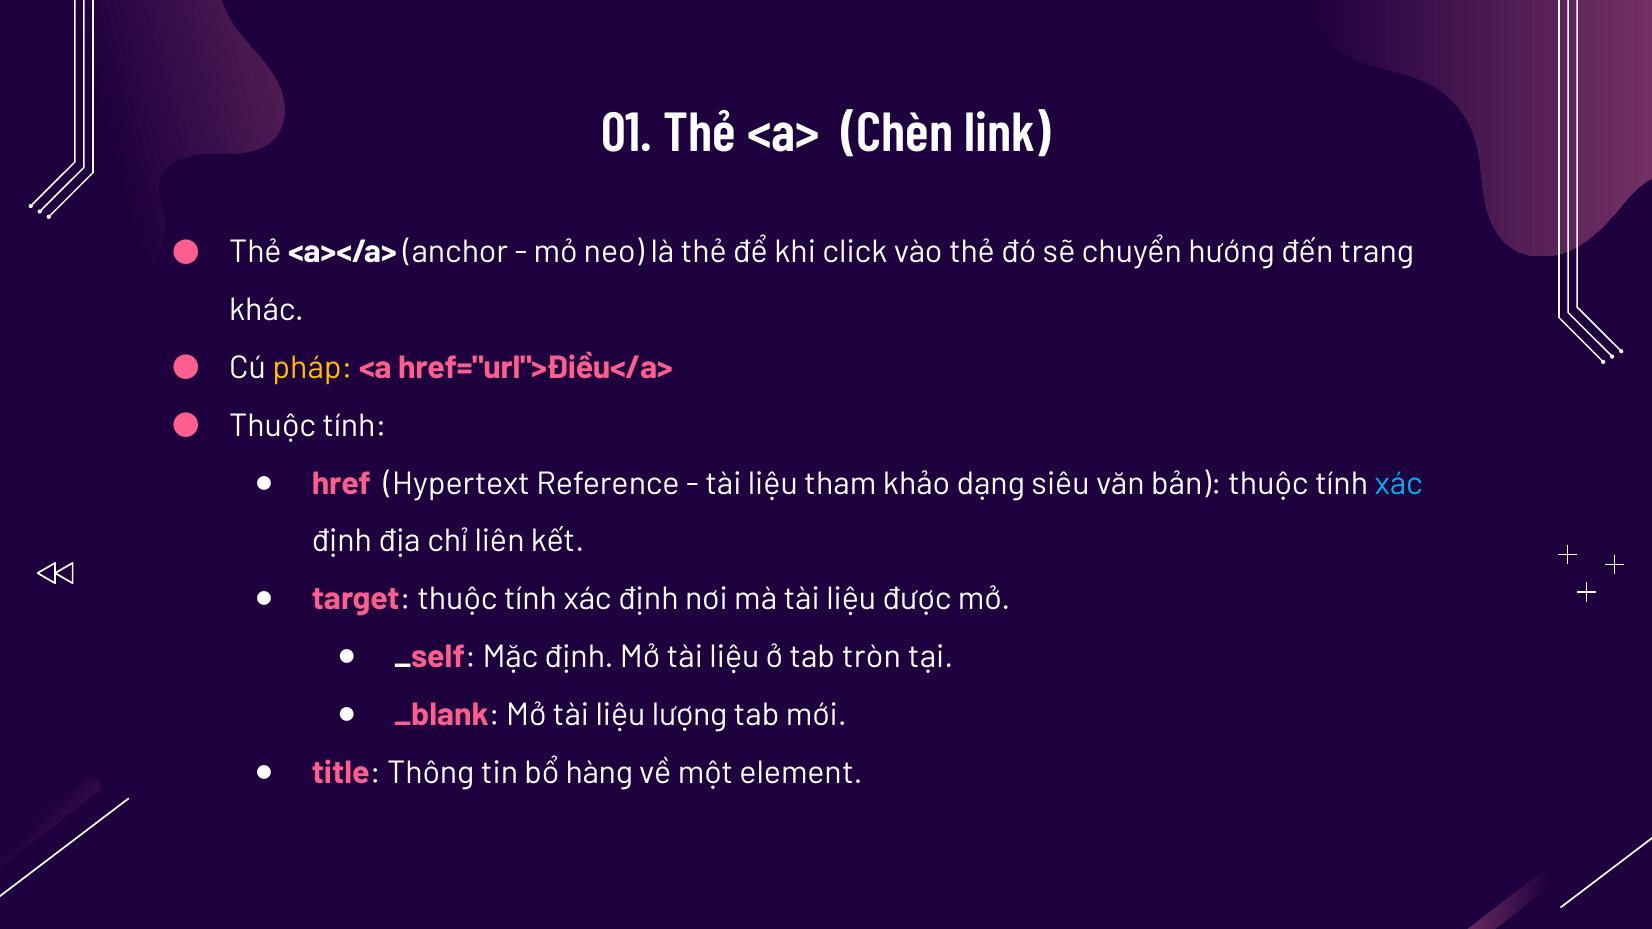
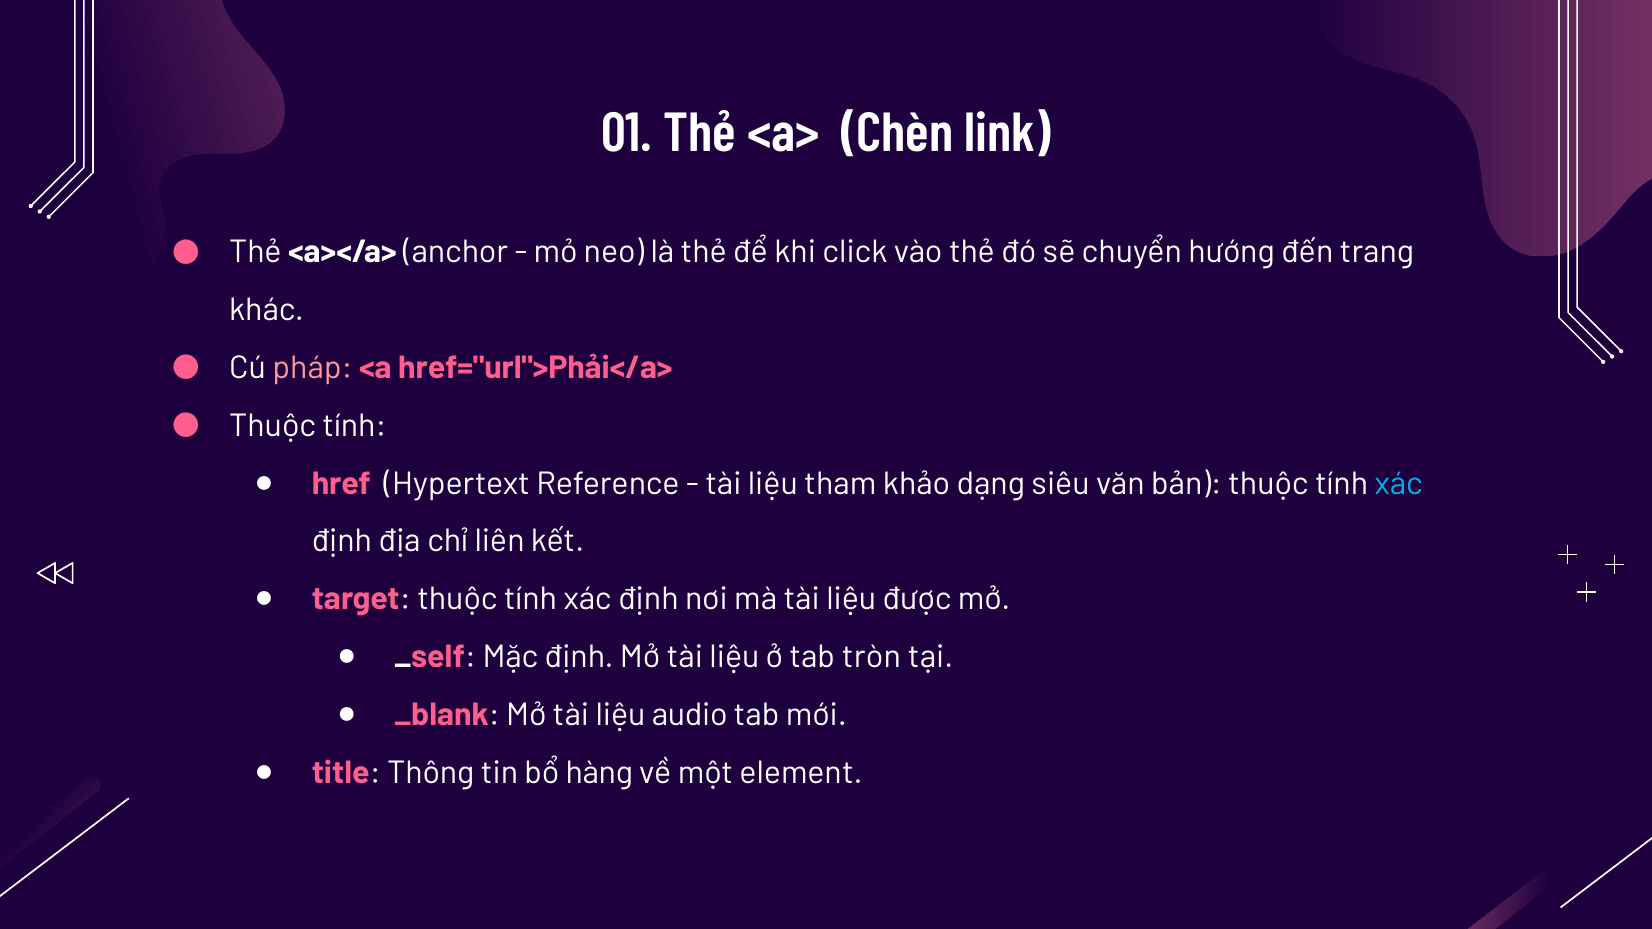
pháp colour: yellow -> pink
href="url">Điều</a>: href="url">Điều</a> -> href="url">Phải</a>
lượng: lượng -> audio
